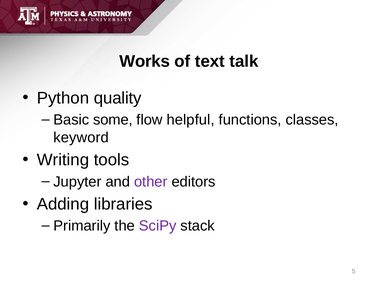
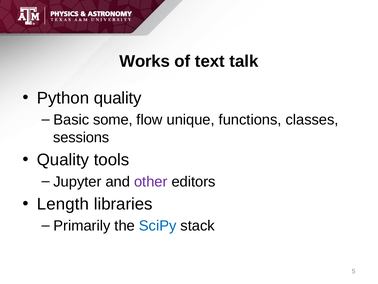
helpful: helpful -> unique
keyword: keyword -> sessions
Writing at (63, 160): Writing -> Quality
Adding: Adding -> Length
SciPy colour: purple -> blue
